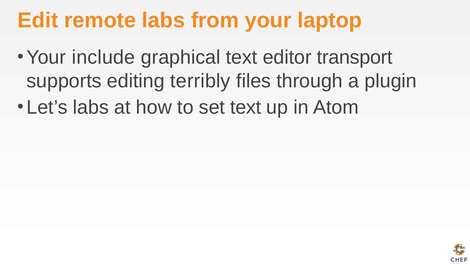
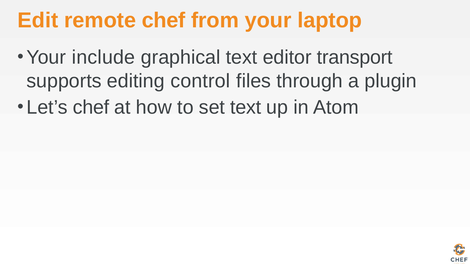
remote labs: labs -> chef
terribly: terribly -> control
Let’s labs: labs -> chef
